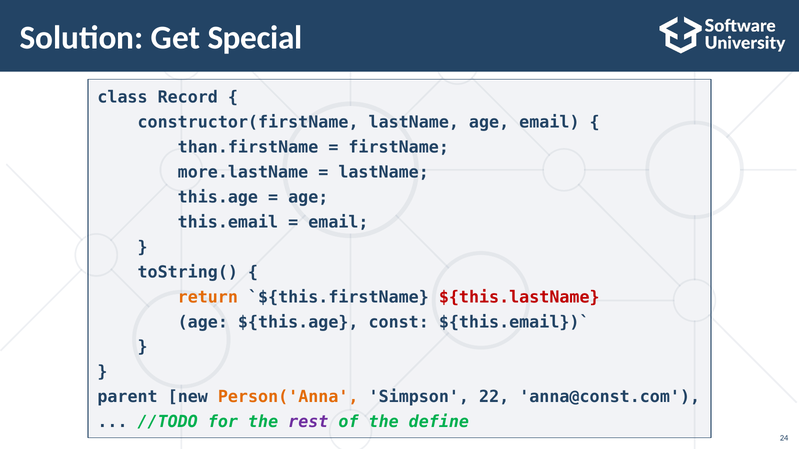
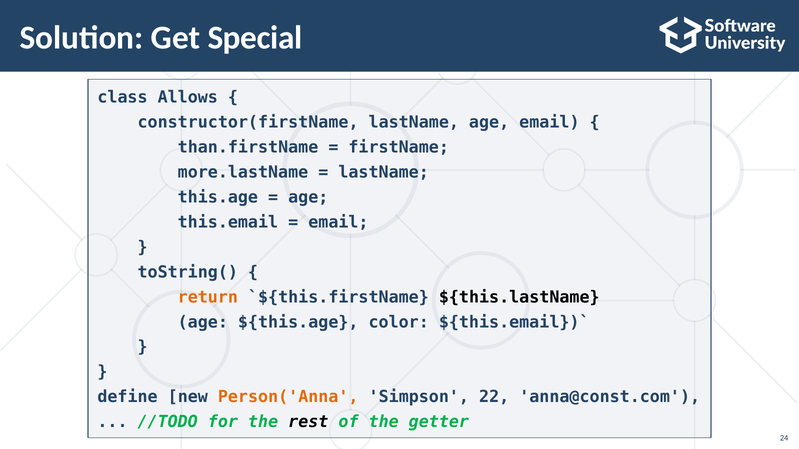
Record: Record -> Allows
${this.lastName colour: red -> black
const: const -> color
parent: parent -> define
rest colour: purple -> black
define: define -> getter
